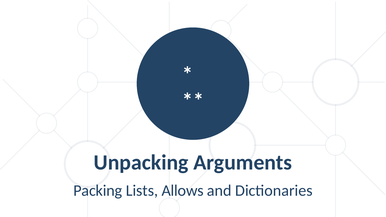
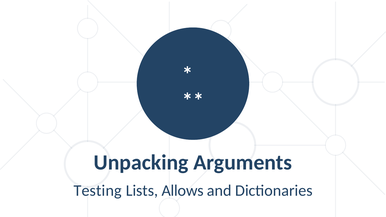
Packing: Packing -> Testing
